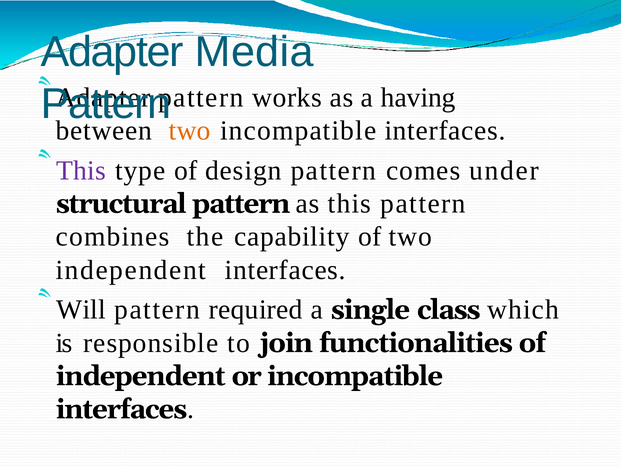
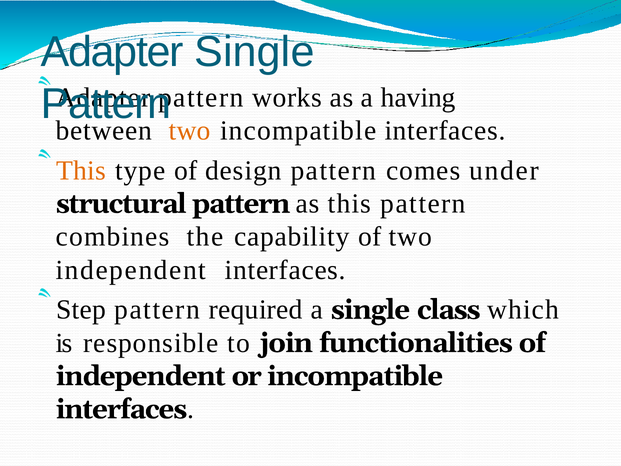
Adapter Media: Media -> Single
This at (81, 170) colour: purple -> orange
Will: Will -> Step
